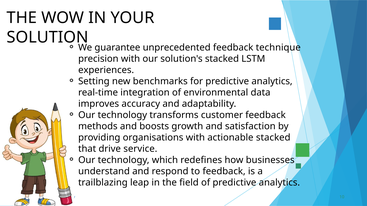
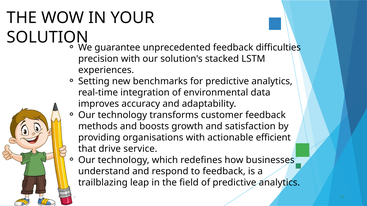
technique: technique -> difficulties
actionable stacked: stacked -> efficient
